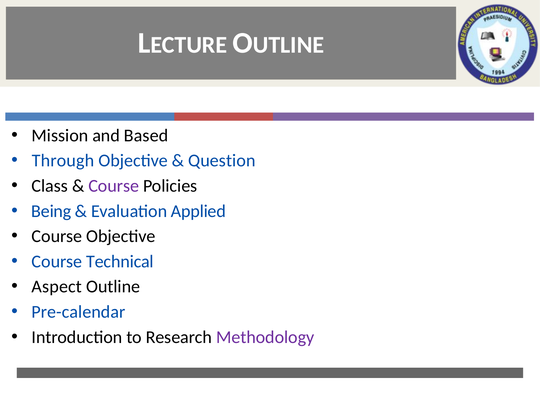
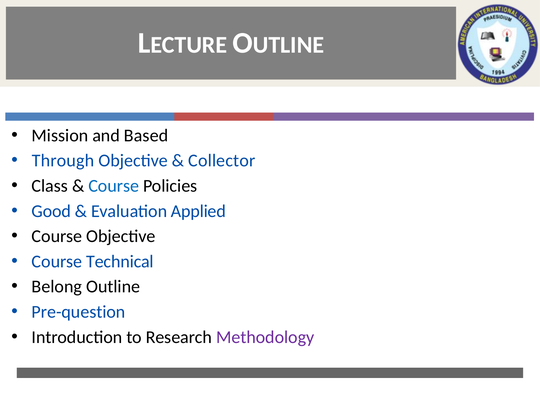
Question: Question -> Collector
Course at (114, 186) colour: purple -> blue
Being: Being -> Good
Aspect: Aspect -> Belong
Pre-calendar: Pre-calendar -> Pre-question
